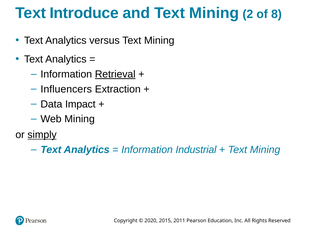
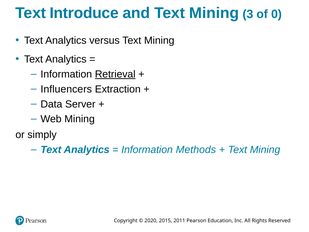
2: 2 -> 3
8: 8 -> 0
Impact: Impact -> Server
simply underline: present -> none
Industrial: Industrial -> Methods
